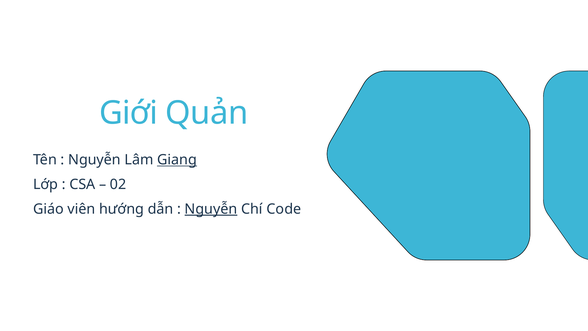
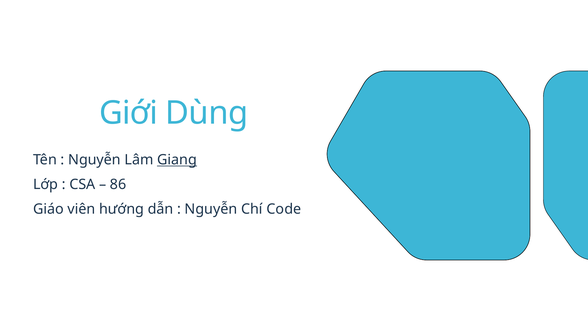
Quản: Quản -> Dùng
02: 02 -> 86
Nguyễn at (211, 209) underline: present -> none
